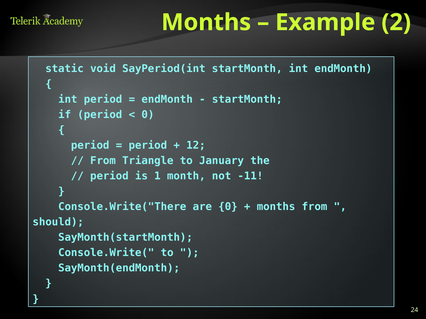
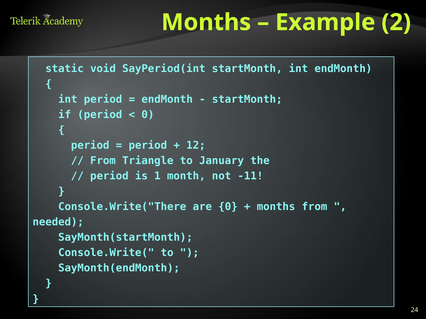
should: should -> needed
